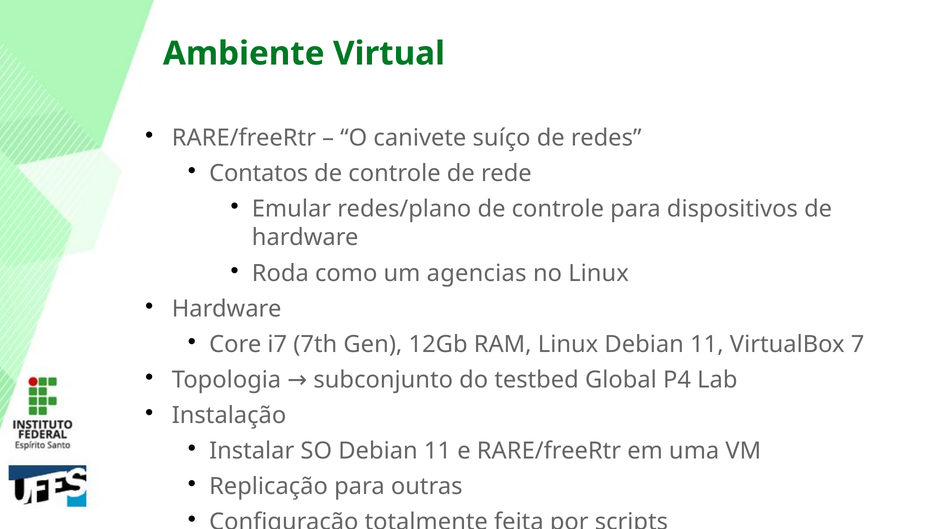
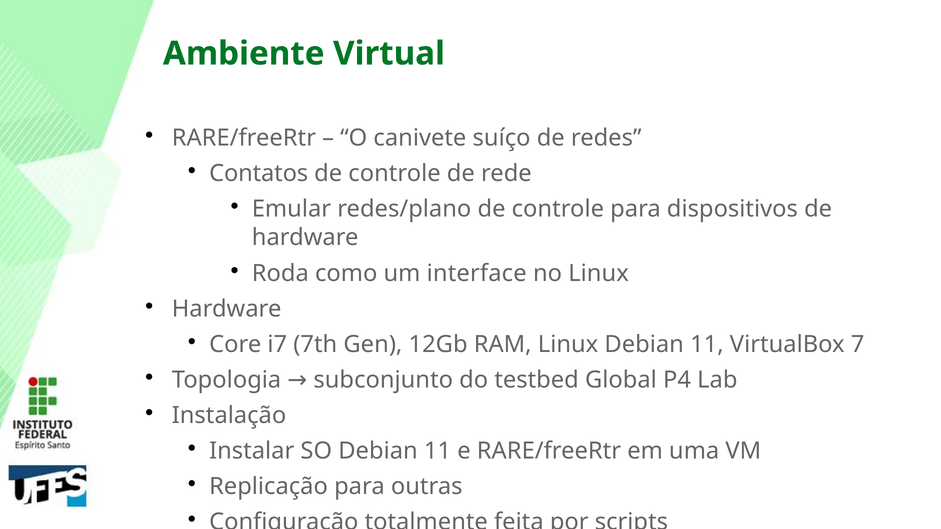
agencias: agencias -> interface
